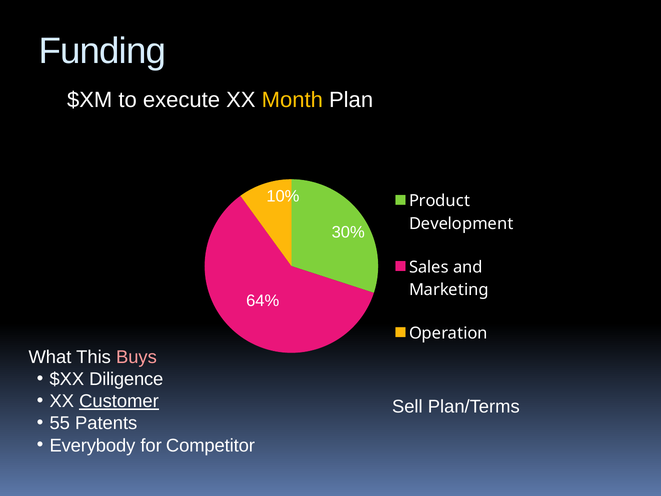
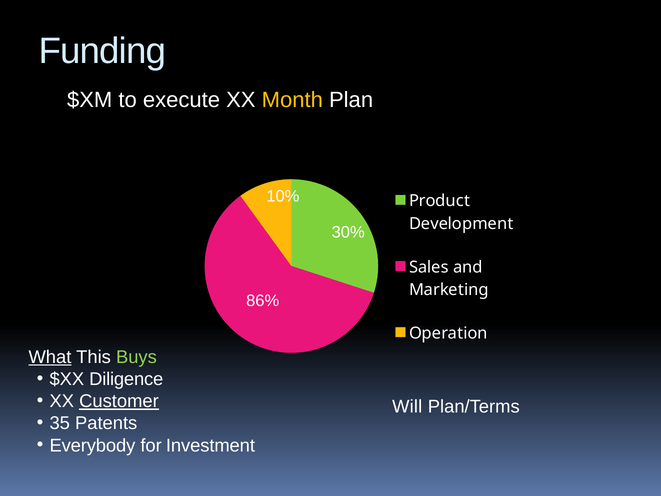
64%: 64% -> 86%
What underline: none -> present
Buys colour: pink -> light green
Sell: Sell -> Will
55: 55 -> 35
Competitor: Competitor -> Investment
